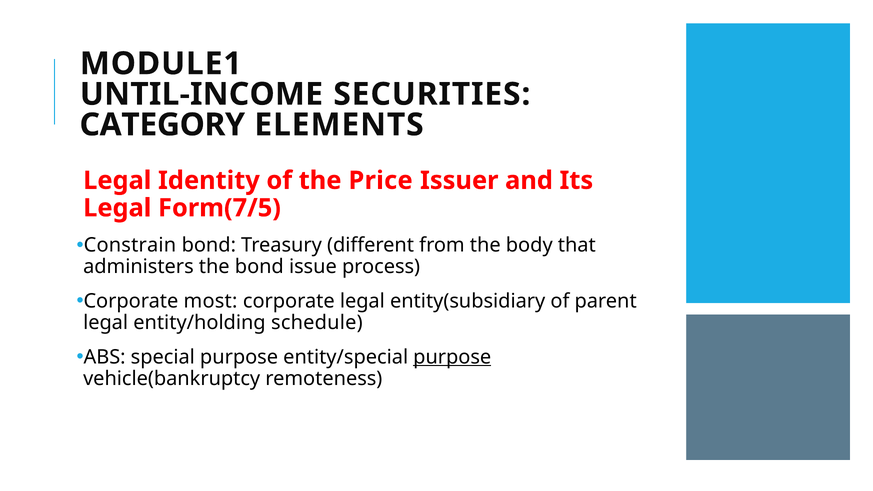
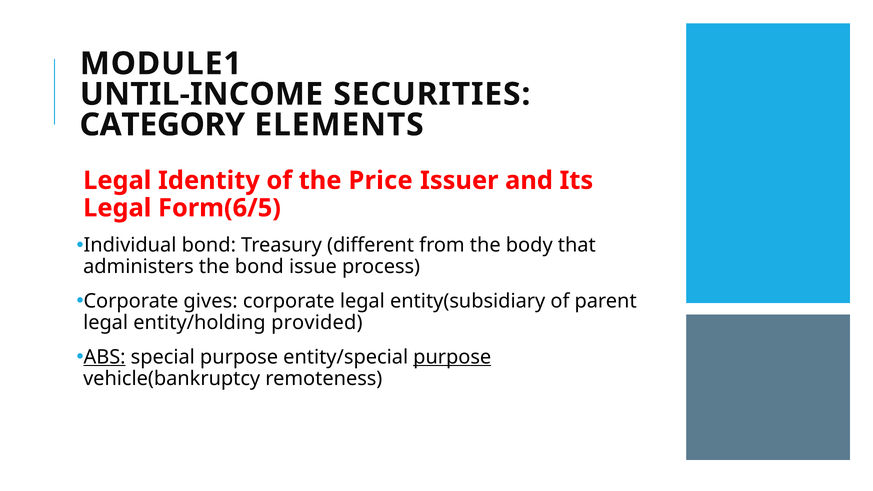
Form(7/5: Form(7/5 -> Form(6/5
Constrain: Constrain -> Individual
most: most -> gives
schedule: schedule -> provided
ABS underline: none -> present
